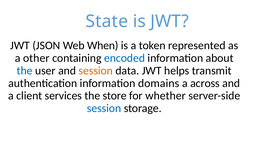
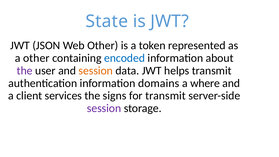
Web When: When -> Other
the at (25, 71) colour: blue -> purple
across: across -> where
store: store -> signs
for whether: whether -> transmit
session at (104, 108) colour: blue -> purple
